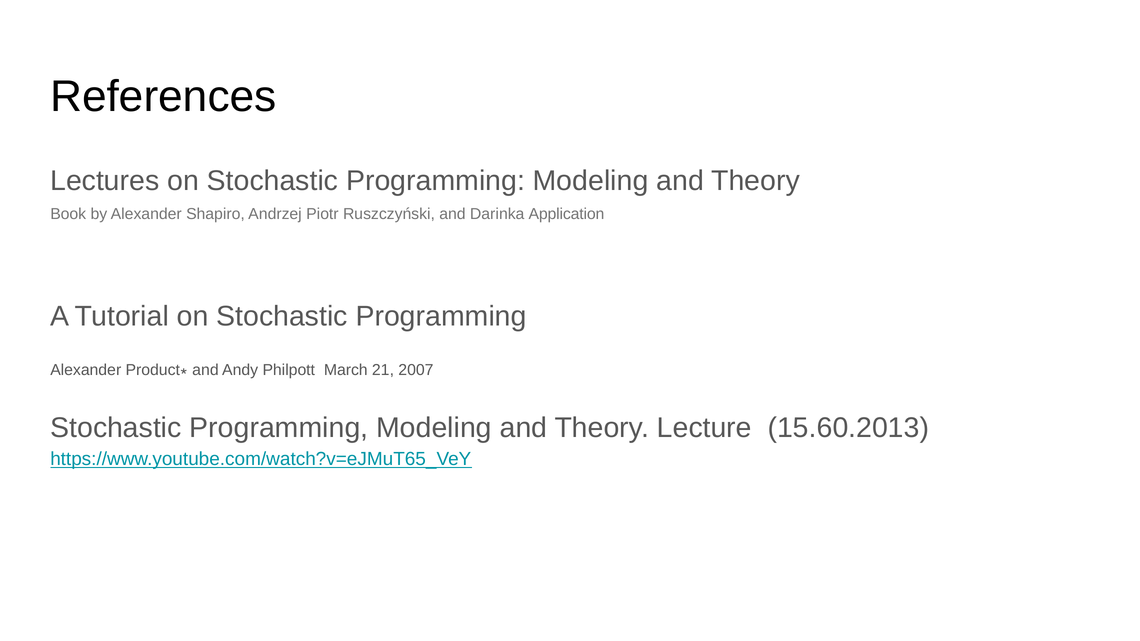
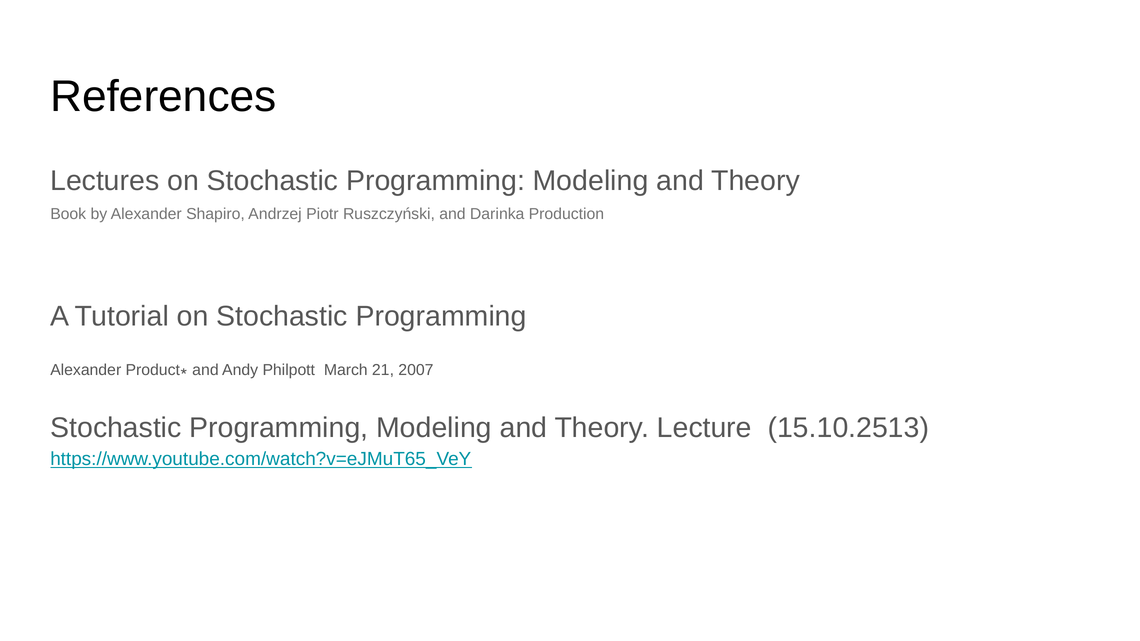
Application: Application -> Production
15.60.2013: 15.60.2013 -> 15.10.2513
